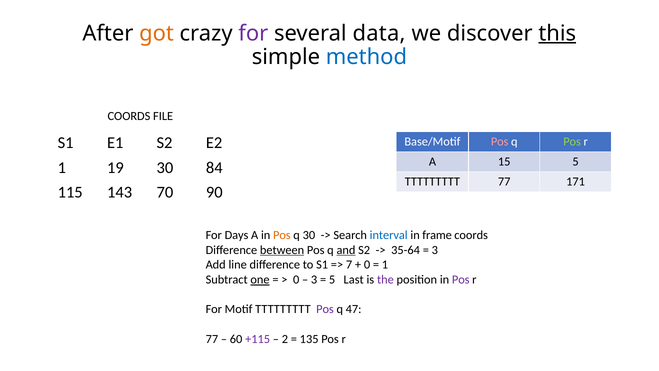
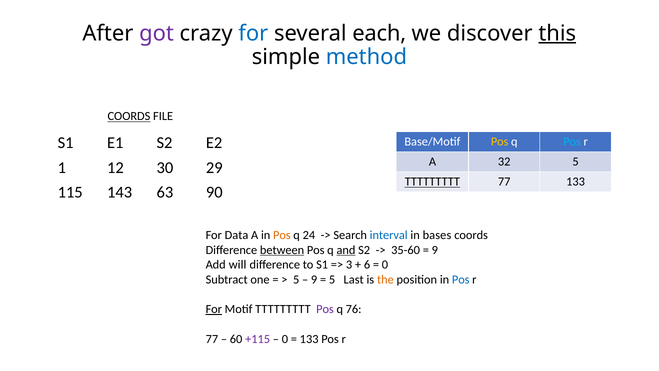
got colour: orange -> purple
for at (253, 33) colour: purple -> blue
data: data -> each
COORDS at (129, 116) underline: none -> present
Pos at (500, 142) colour: pink -> yellow
Pos at (572, 142) colour: light green -> light blue
15: 15 -> 32
19: 19 -> 12
84: 84 -> 29
TTTTTTTTT at (432, 182) underline: none -> present
77 171: 171 -> 133
70: 70 -> 63
Days: Days -> Data
q 30: 30 -> 24
frame: frame -> bases
35-64: 35-64 -> 35-60
3 at (435, 250): 3 -> 9
line: line -> will
7: 7 -> 3
0 at (367, 265): 0 -> 6
1 at (385, 265): 1 -> 0
one underline: present -> none
0 at (296, 279): 0 -> 5
3 at (314, 279): 3 -> 9
the colour: purple -> orange
Pos at (461, 279) colour: purple -> blue
For at (214, 309) underline: none -> present
47: 47 -> 76
2 at (285, 339): 2 -> 0
135 at (309, 339): 135 -> 133
